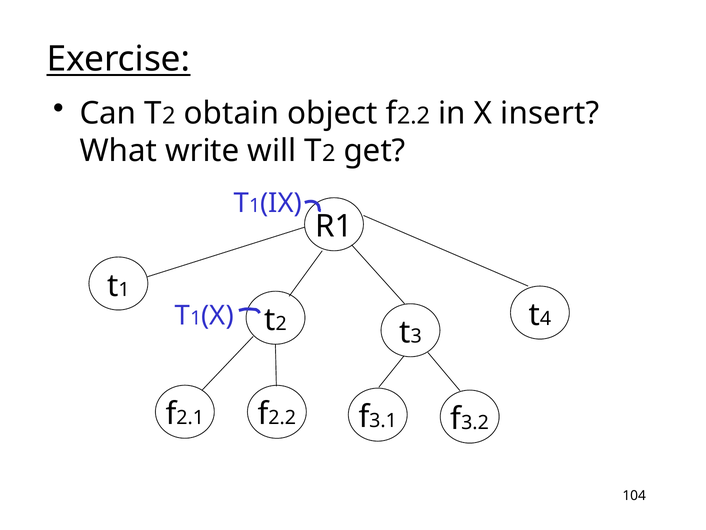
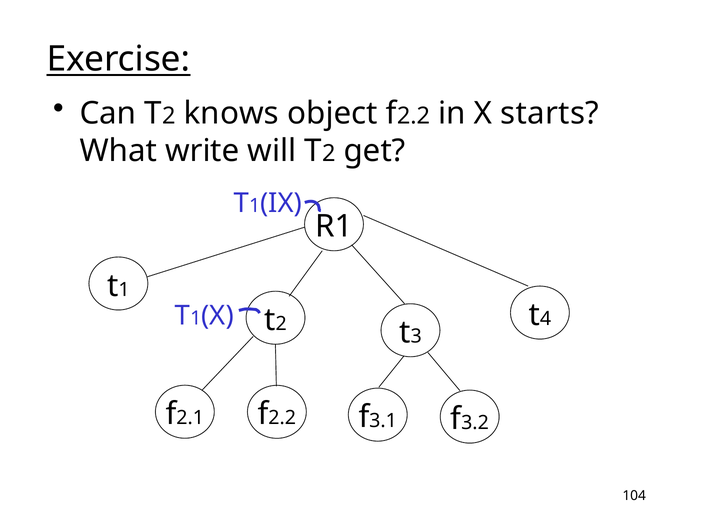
obtain: obtain -> knows
insert: insert -> starts
